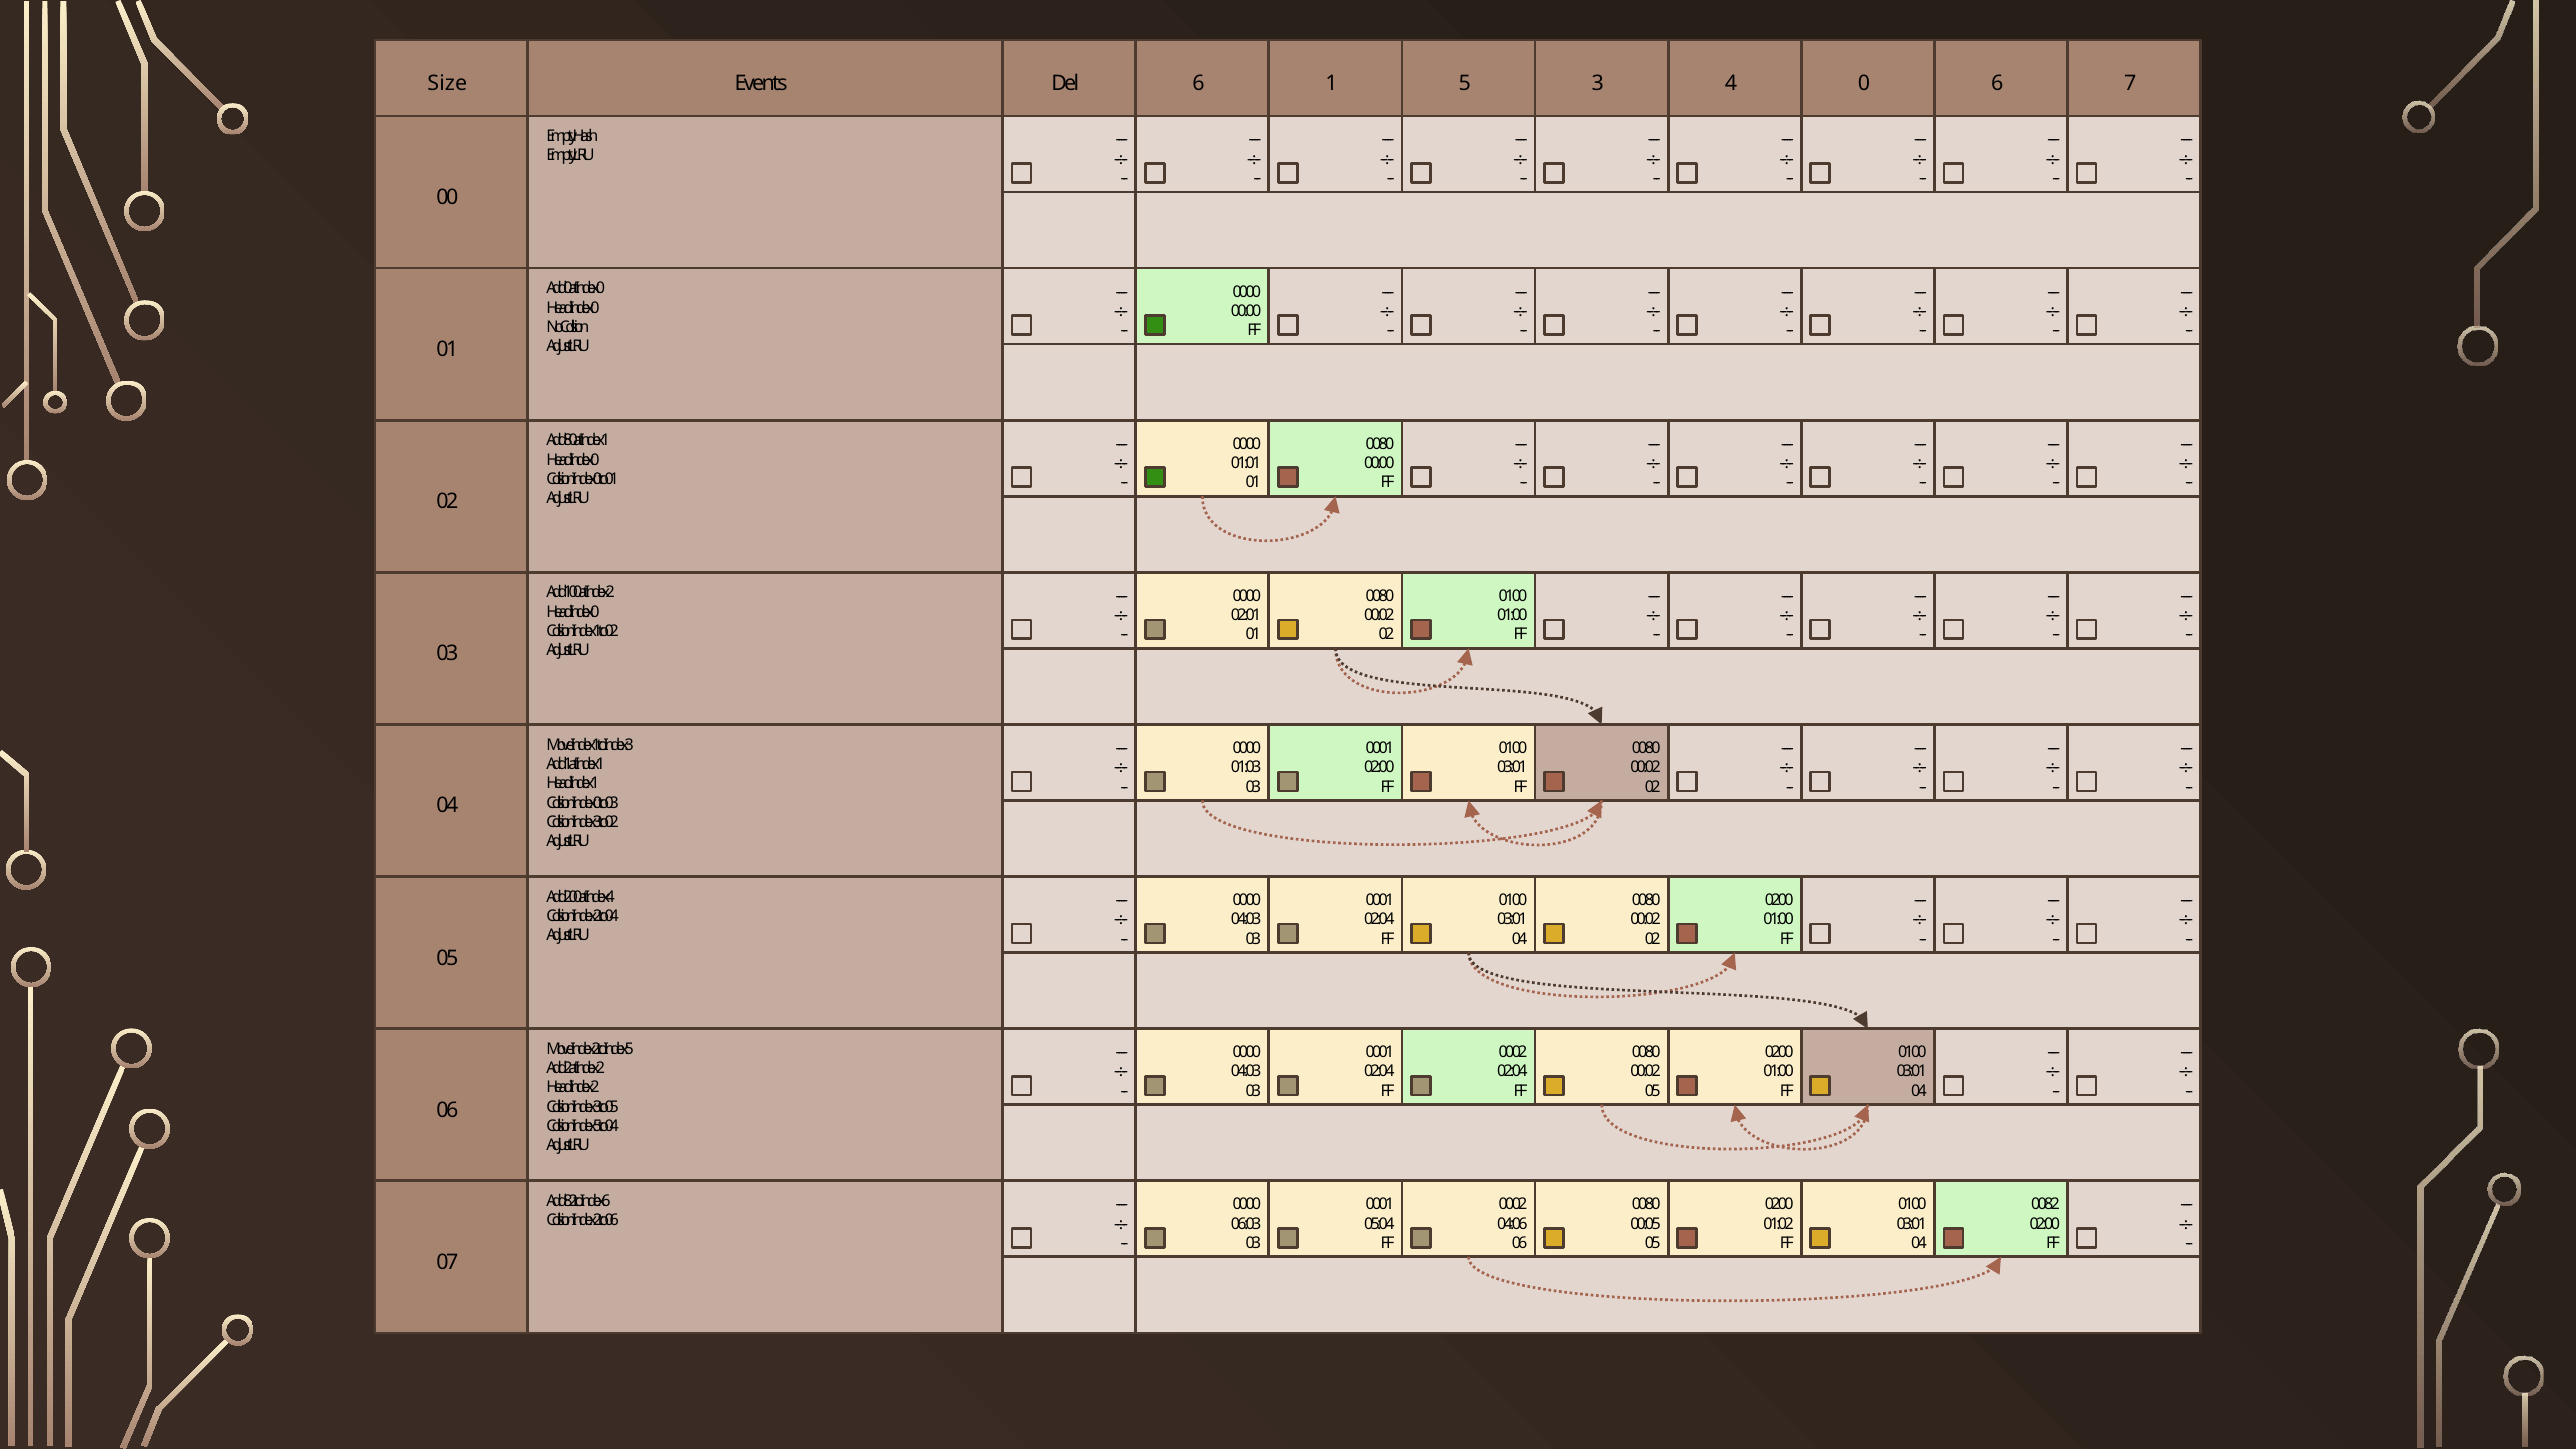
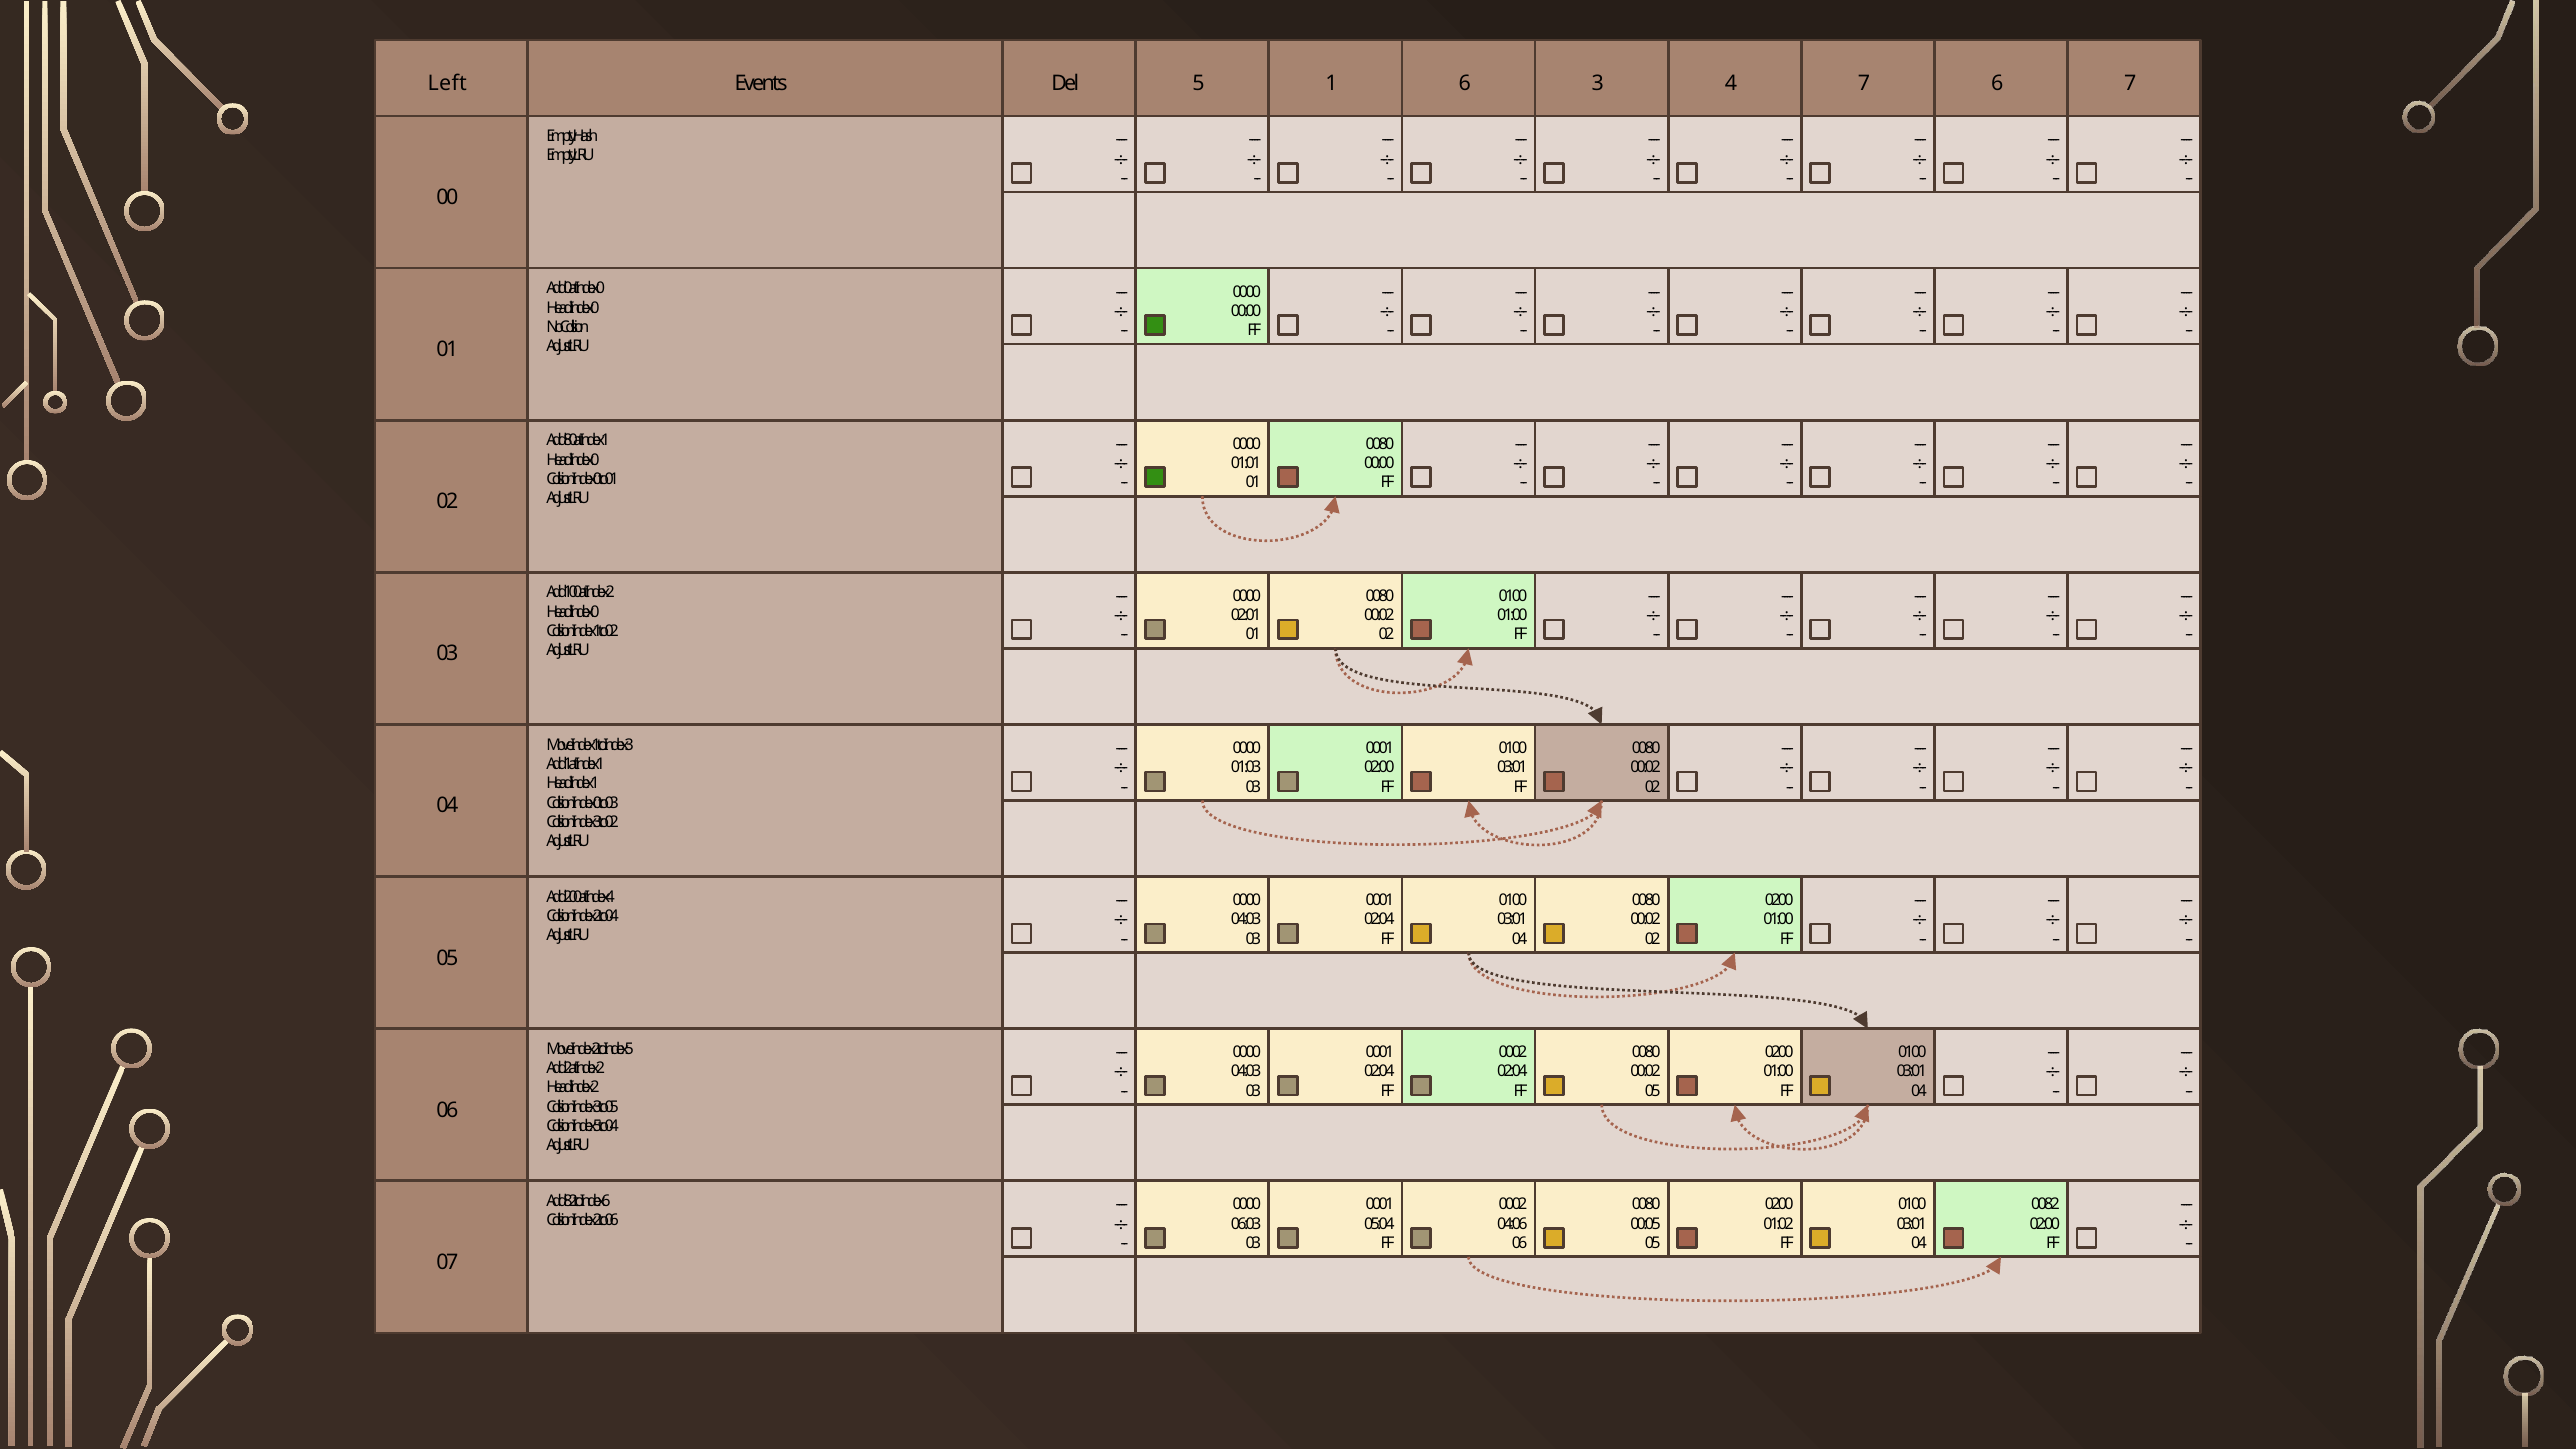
Size: Size -> Left
Events 6: 6 -> 5
1 5: 5 -> 6
4 0: 0 -> 7
